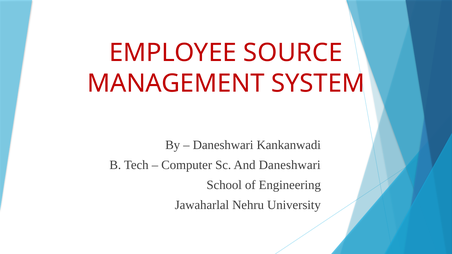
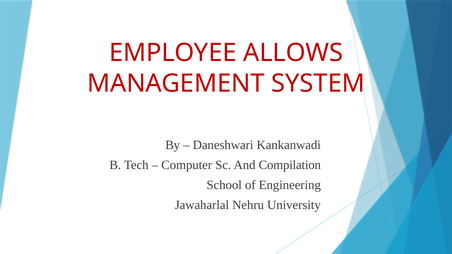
SOURCE: SOURCE -> ALLOWS
And Daneshwari: Daneshwari -> Compilation
